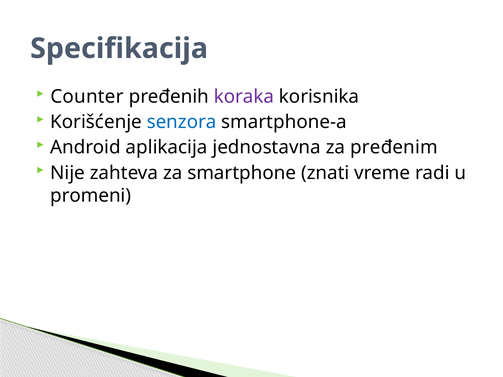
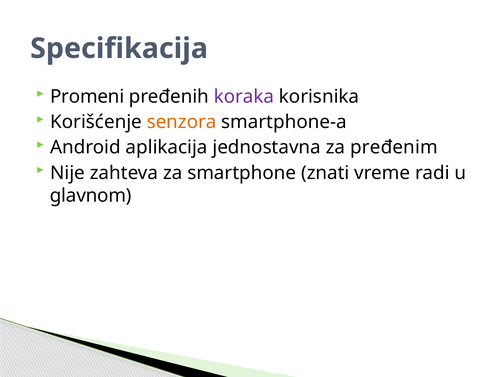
Counter: Counter -> Promeni
senzora colour: blue -> orange
promeni: promeni -> glavnom
